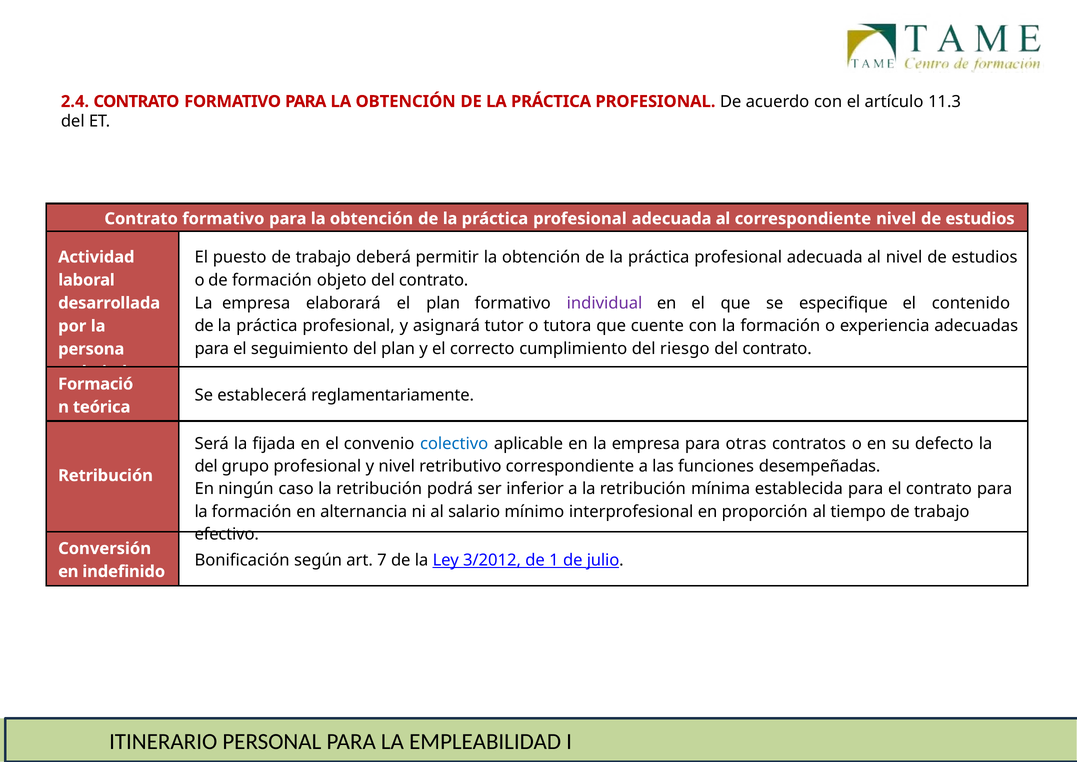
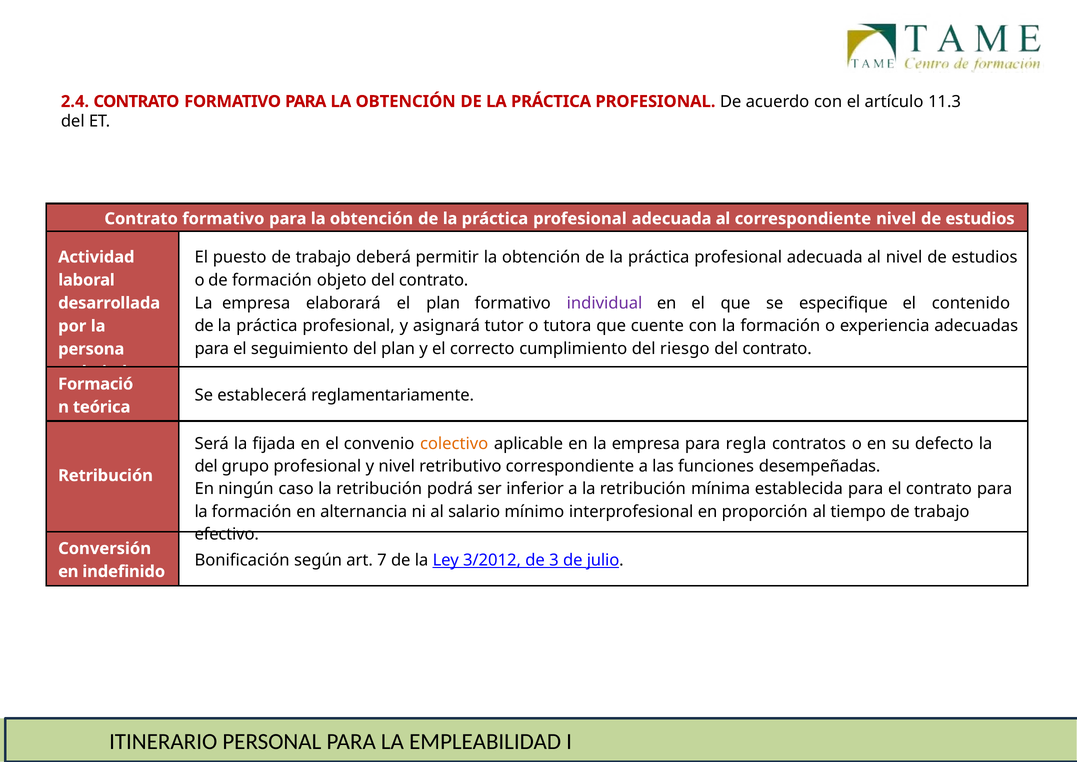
colectivo colour: blue -> orange
otras: otras -> regla
1: 1 -> 3
